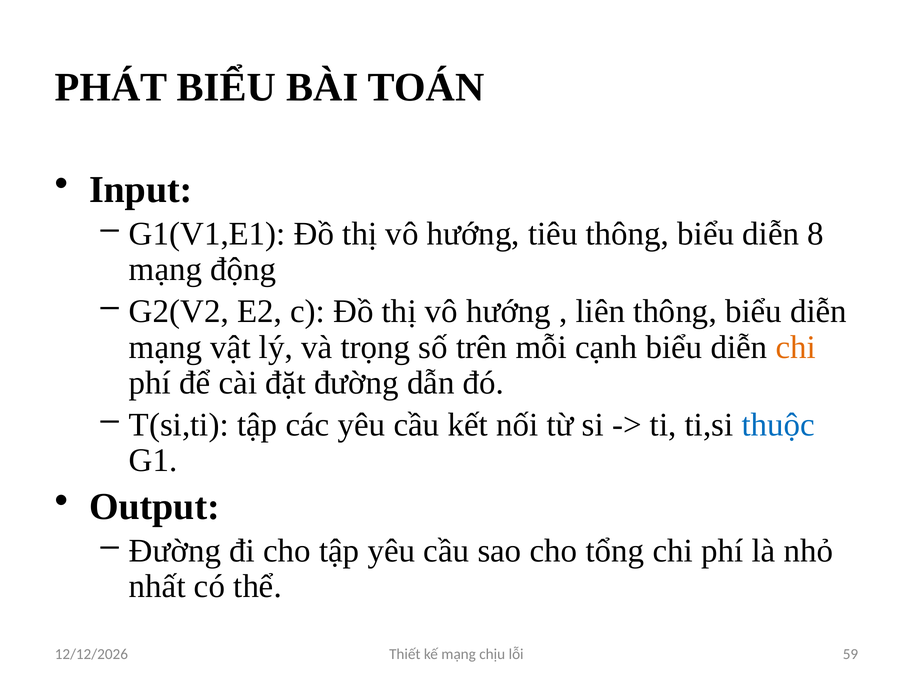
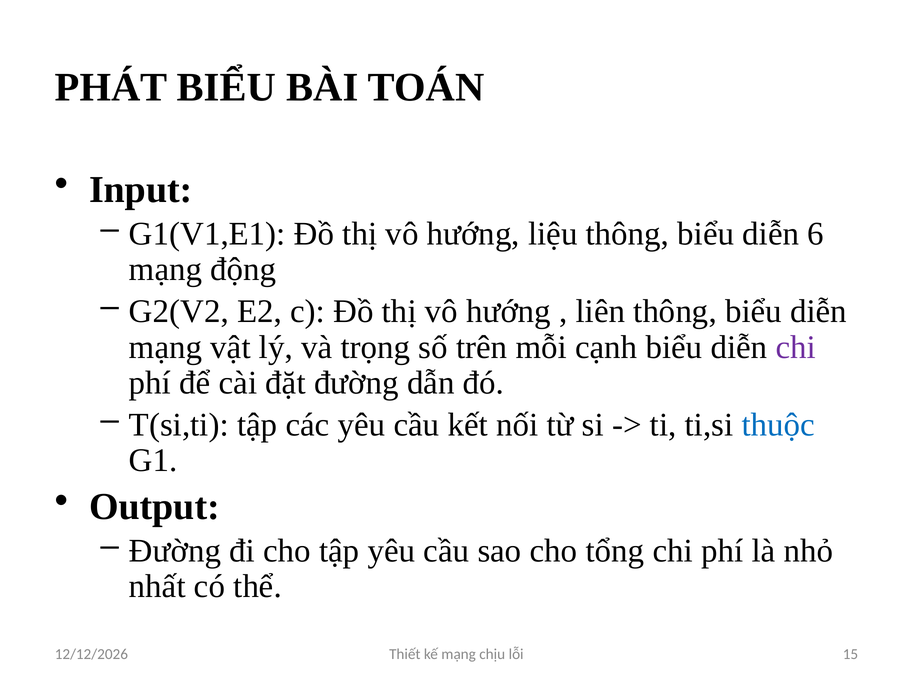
tiêu: tiêu -> liệu
8: 8 -> 6
chi at (796, 347) colour: orange -> purple
59: 59 -> 15
